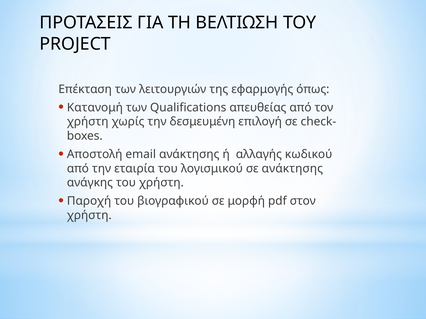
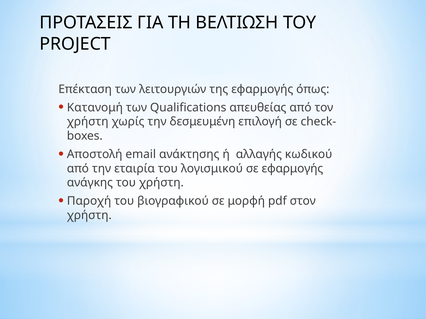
σε ανάκτησης: ανάκτησης -> εφαρμογής
